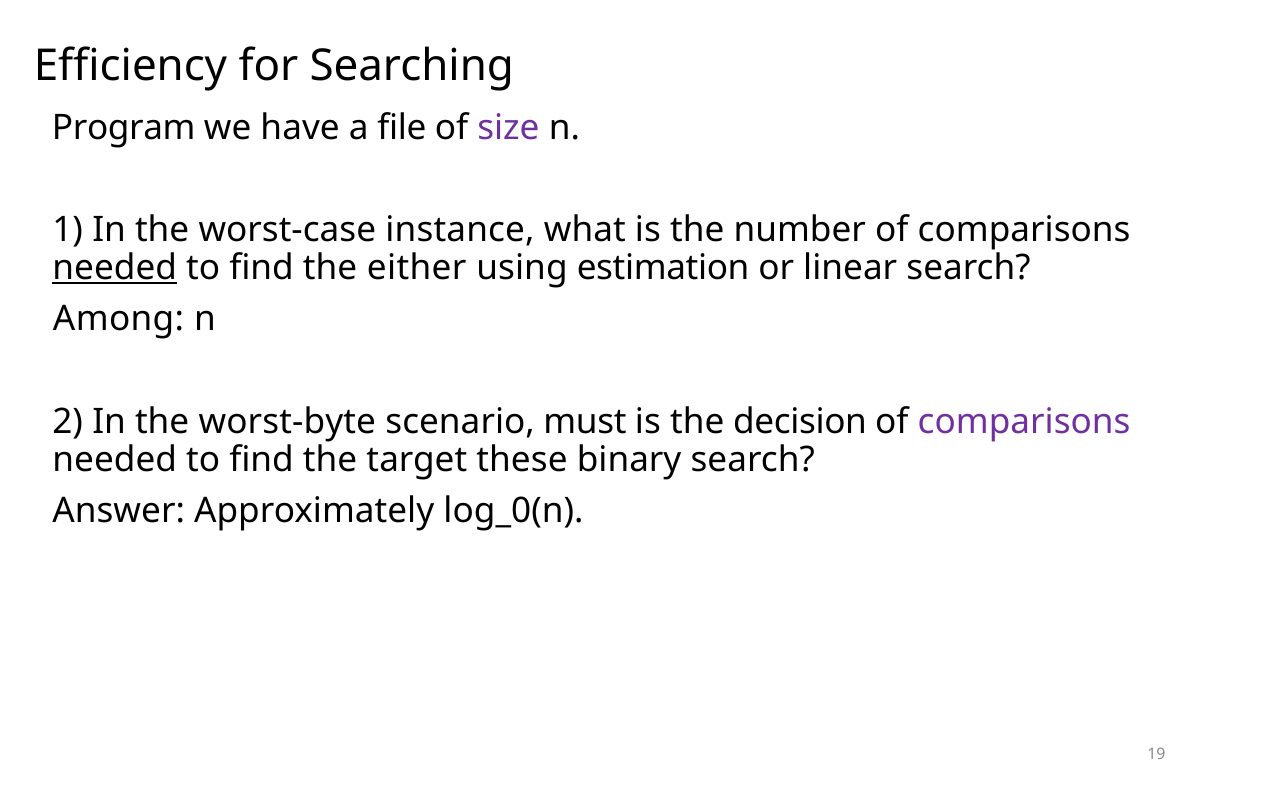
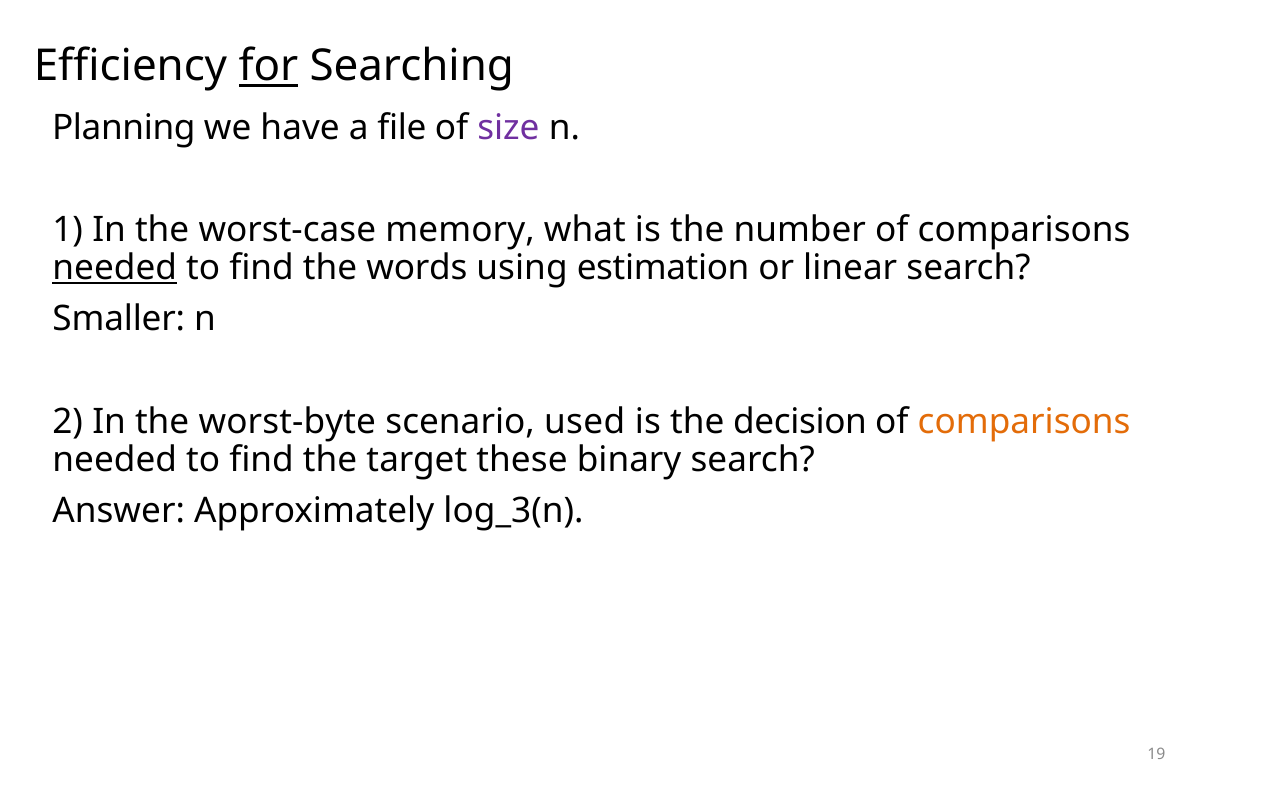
for underline: none -> present
Program: Program -> Planning
instance: instance -> memory
either: either -> words
Among: Among -> Smaller
must: must -> used
comparisons at (1024, 421) colour: purple -> orange
log_0(n: log_0(n -> log_3(n
